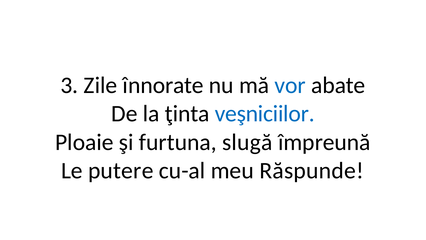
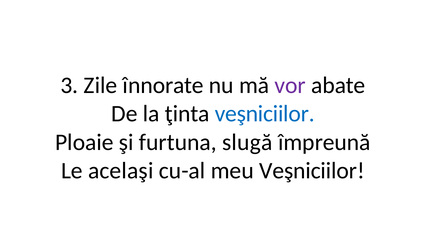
vor colour: blue -> purple
putere: putere -> acelaşi
meu Răspunde: Răspunde -> Veşniciilor
